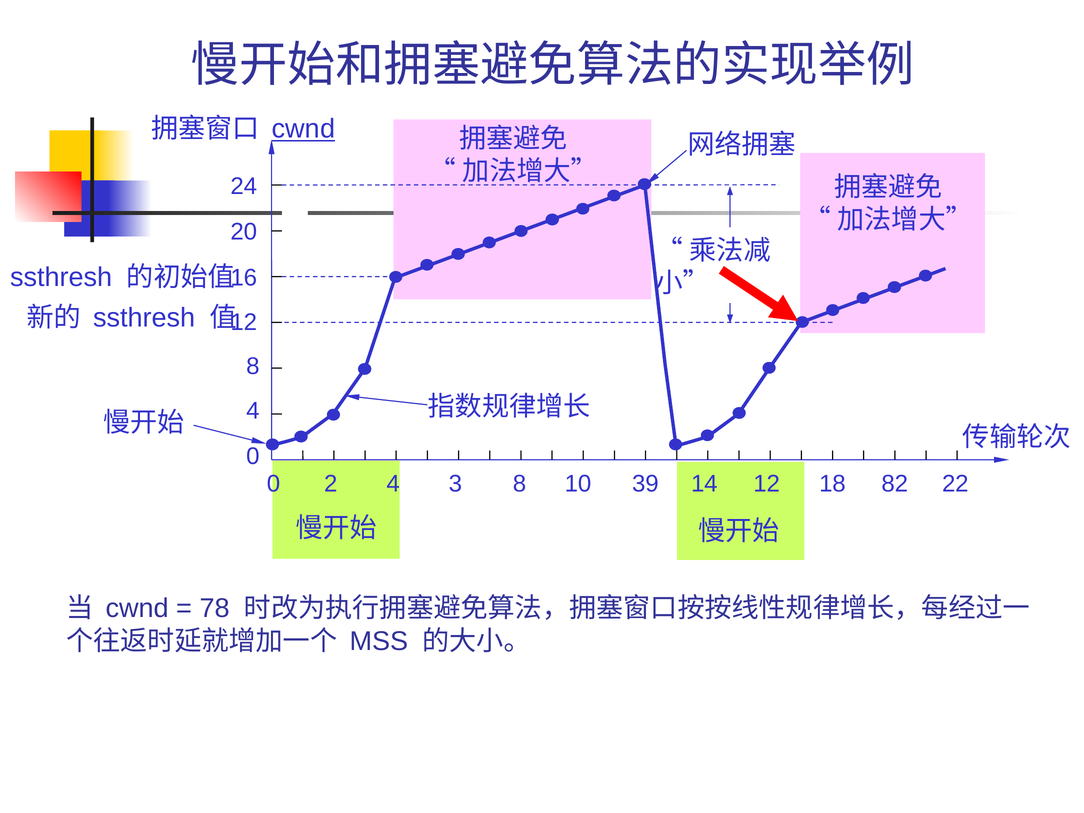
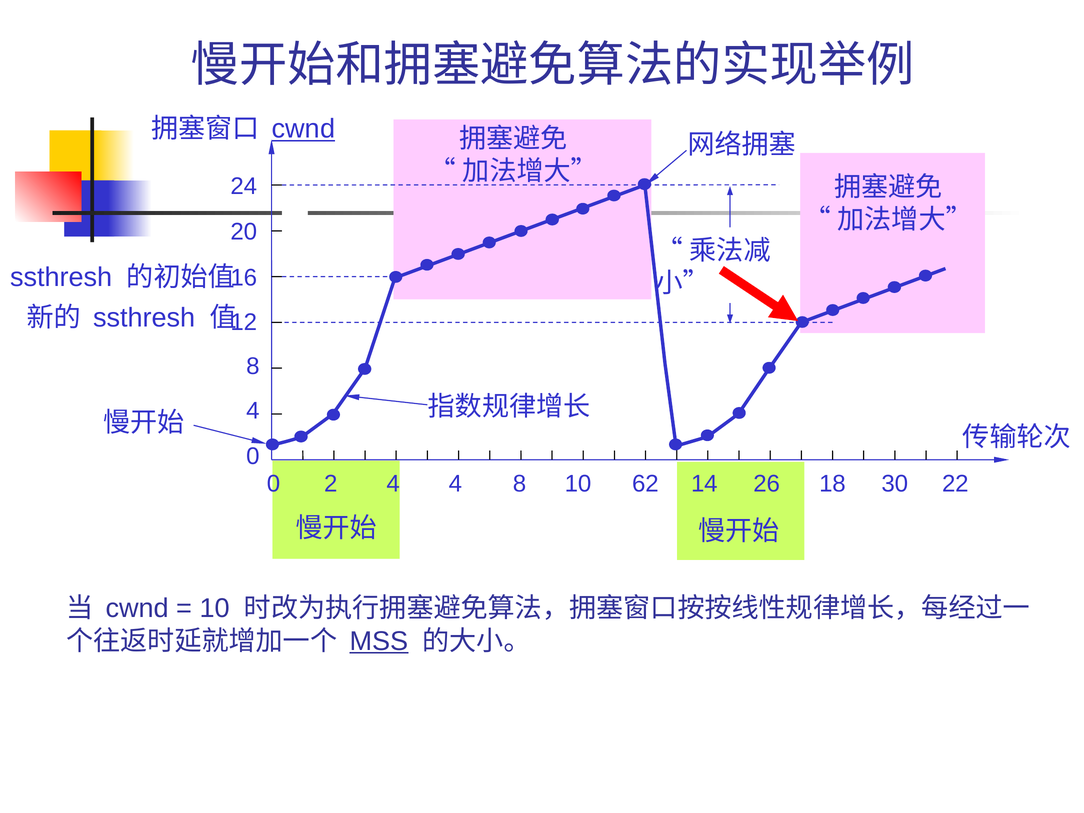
4 3: 3 -> 4
39: 39 -> 62
14 12: 12 -> 26
82: 82 -> 30
78 at (215, 609): 78 -> 10
MSS underline: none -> present
